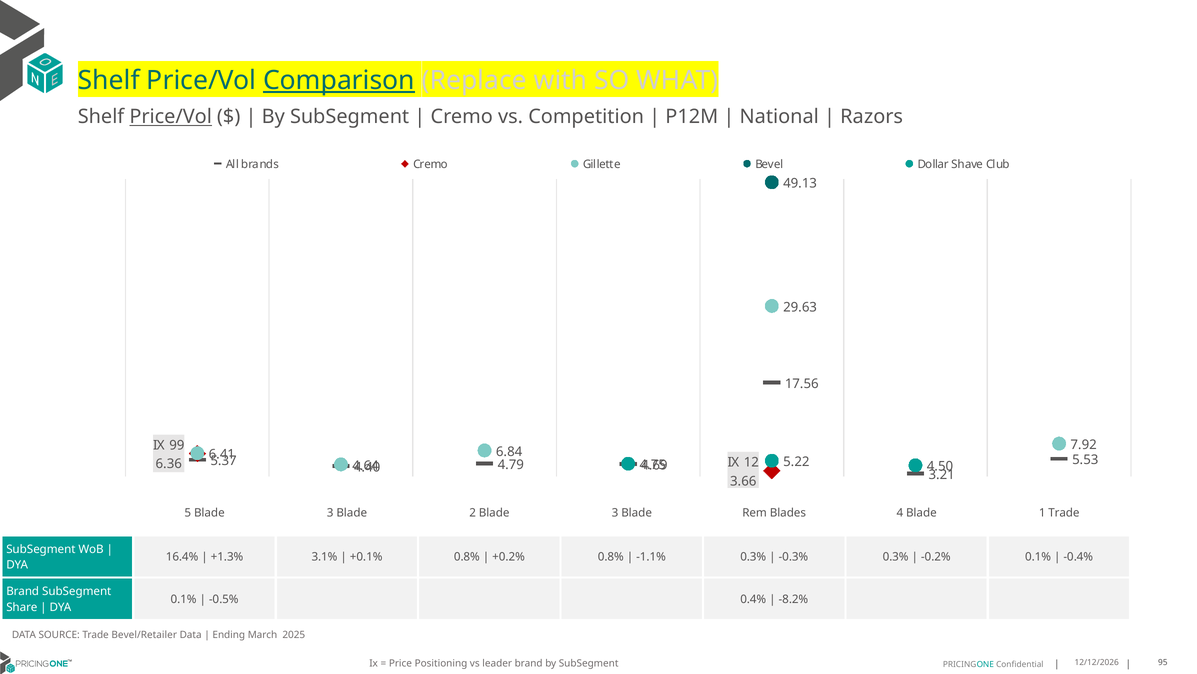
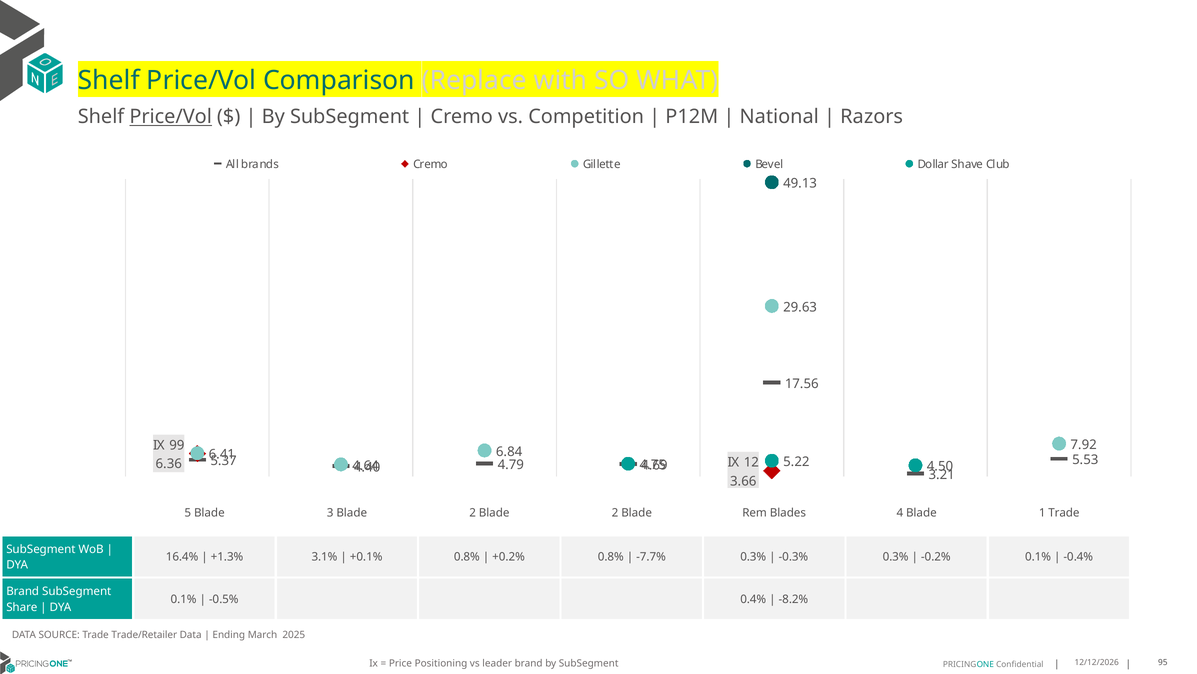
Comparison underline: present -> none
2 Blade 3: 3 -> 2
-1.1%: -1.1% -> -7.7%
Bevel/Retailer: Bevel/Retailer -> Trade/Retailer
